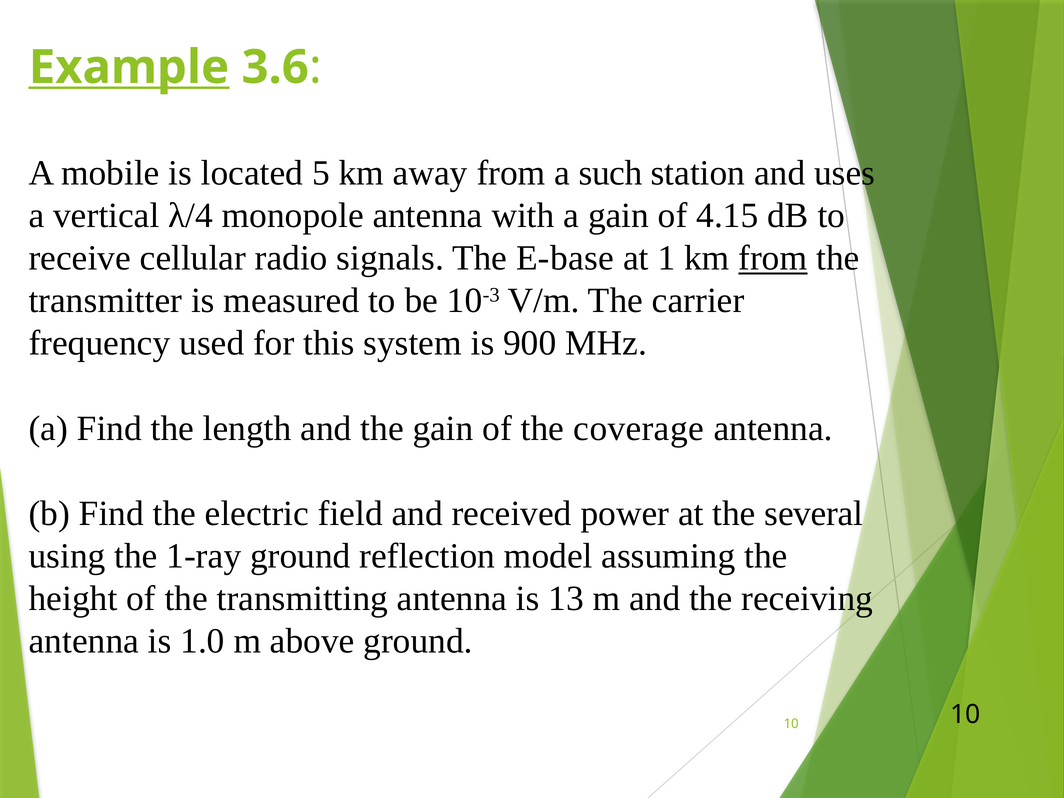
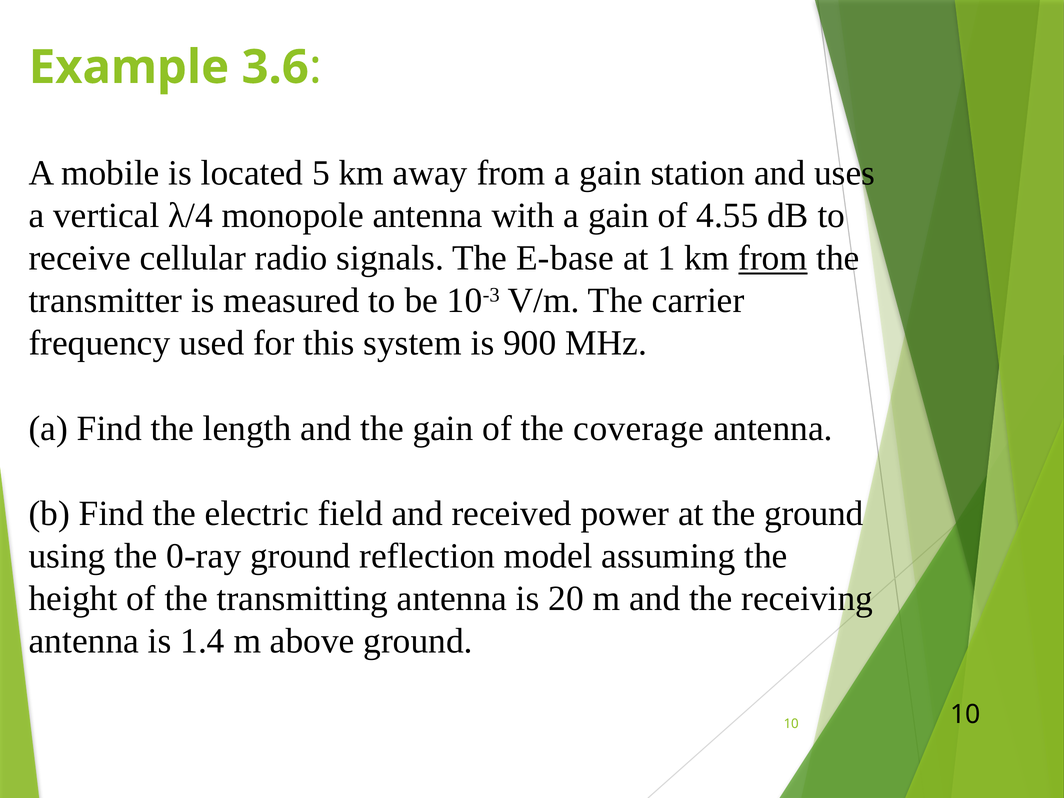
Example underline: present -> none
from a such: such -> gain
4.15: 4.15 -> 4.55
the several: several -> ground
1-ray: 1-ray -> 0-ray
13: 13 -> 20
1.0: 1.0 -> 1.4
